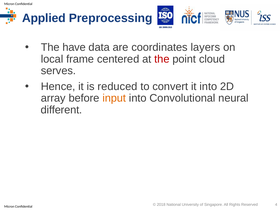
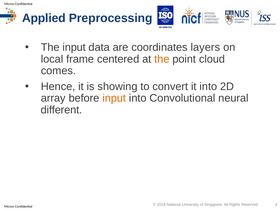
The have: have -> input
the at (162, 59) colour: red -> orange
serves: serves -> comes
reduced: reduced -> showing
